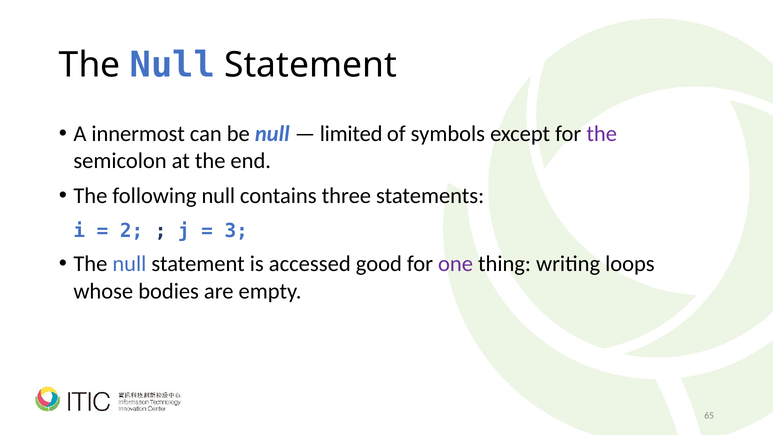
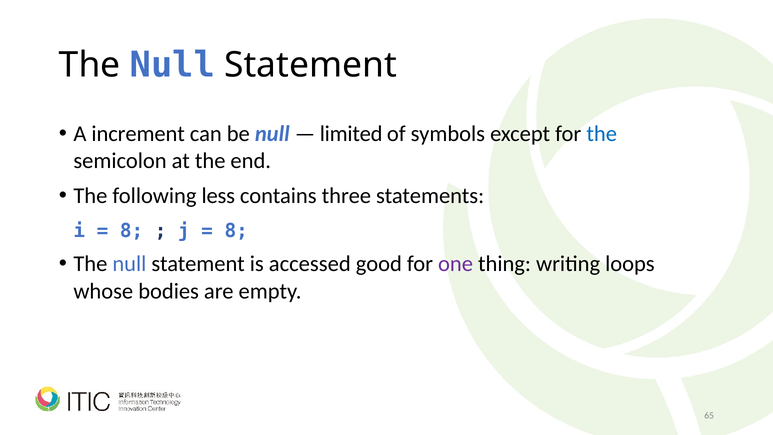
innermost: innermost -> increment
the at (602, 134) colour: purple -> blue
following null: null -> less
2 at (132, 231): 2 -> 8
3 at (236, 231): 3 -> 8
